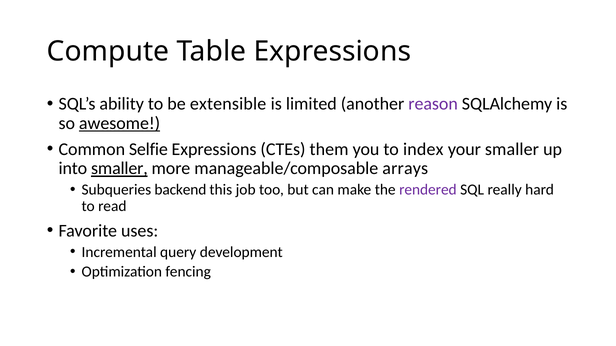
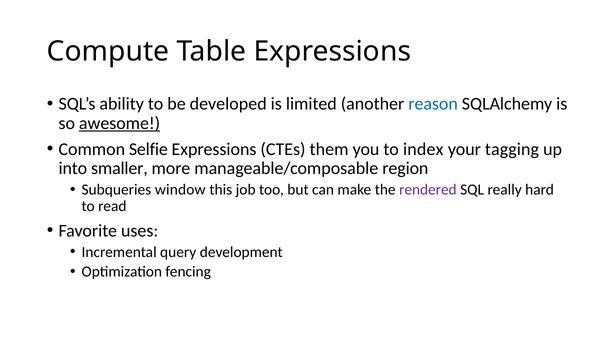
extensible: extensible -> developed
reason colour: purple -> blue
your smaller: smaller -> tagging
smaller at (119, 169) underline: present -> none
arrays: arrays -> region
backend: backend -> window
